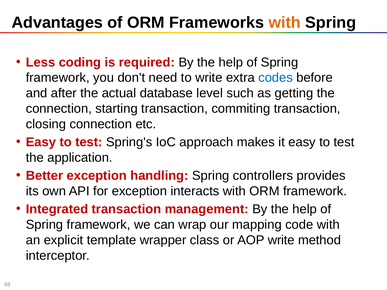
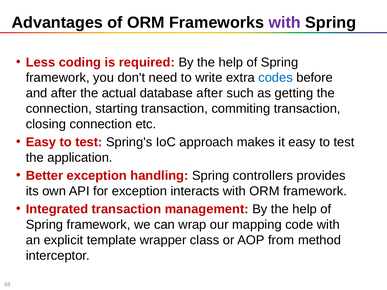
with at (285, 23) colour: orange -> purple
database level: level -> after
AOP write: write -> from
